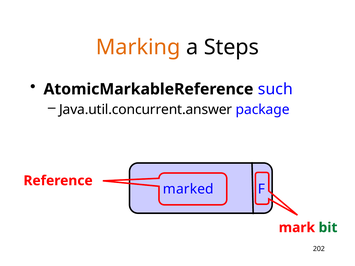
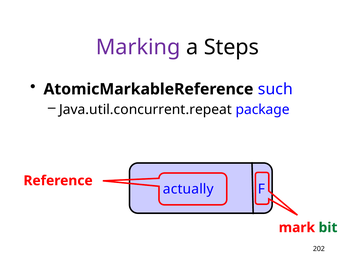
Marking colour: orange -> purple
Java.util.concurrent.answer: Java.util.concurrent.answer -> Java.util.concurrent.repeat
marked: marked -> actually
